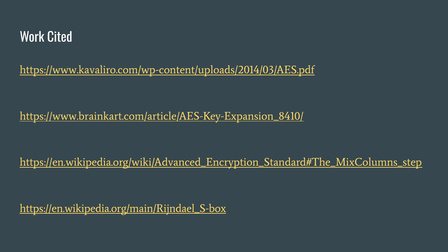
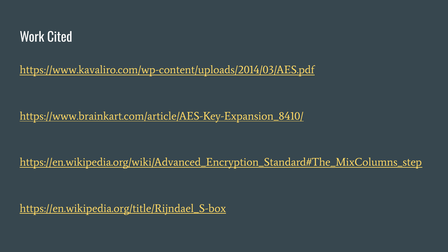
https://en.wikipedia.org/main/Rijndael_S-box: https://en.wikipedia.org/main/Rijndael_S-box -> https://en.wikipedia.org/title/Rijndael_S-box
